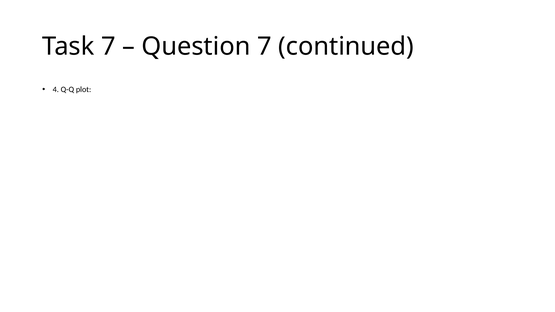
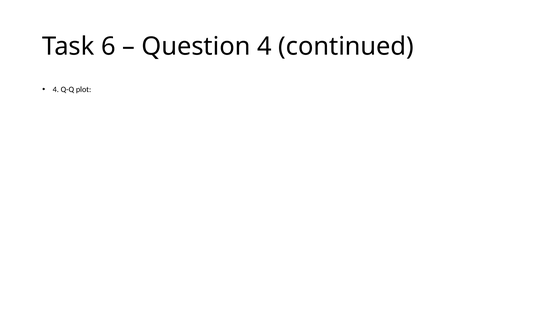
Task 7: 7 -> 6
Question 7: 7 -> 4
